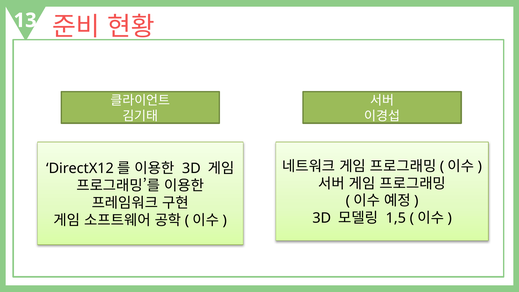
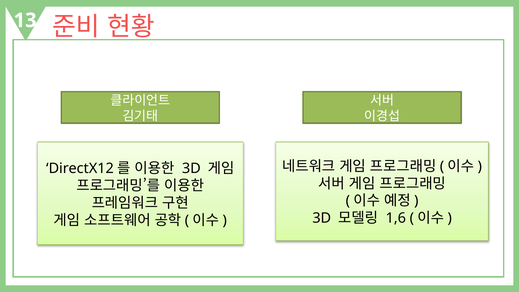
1,5: 1,5 -> 1,6
